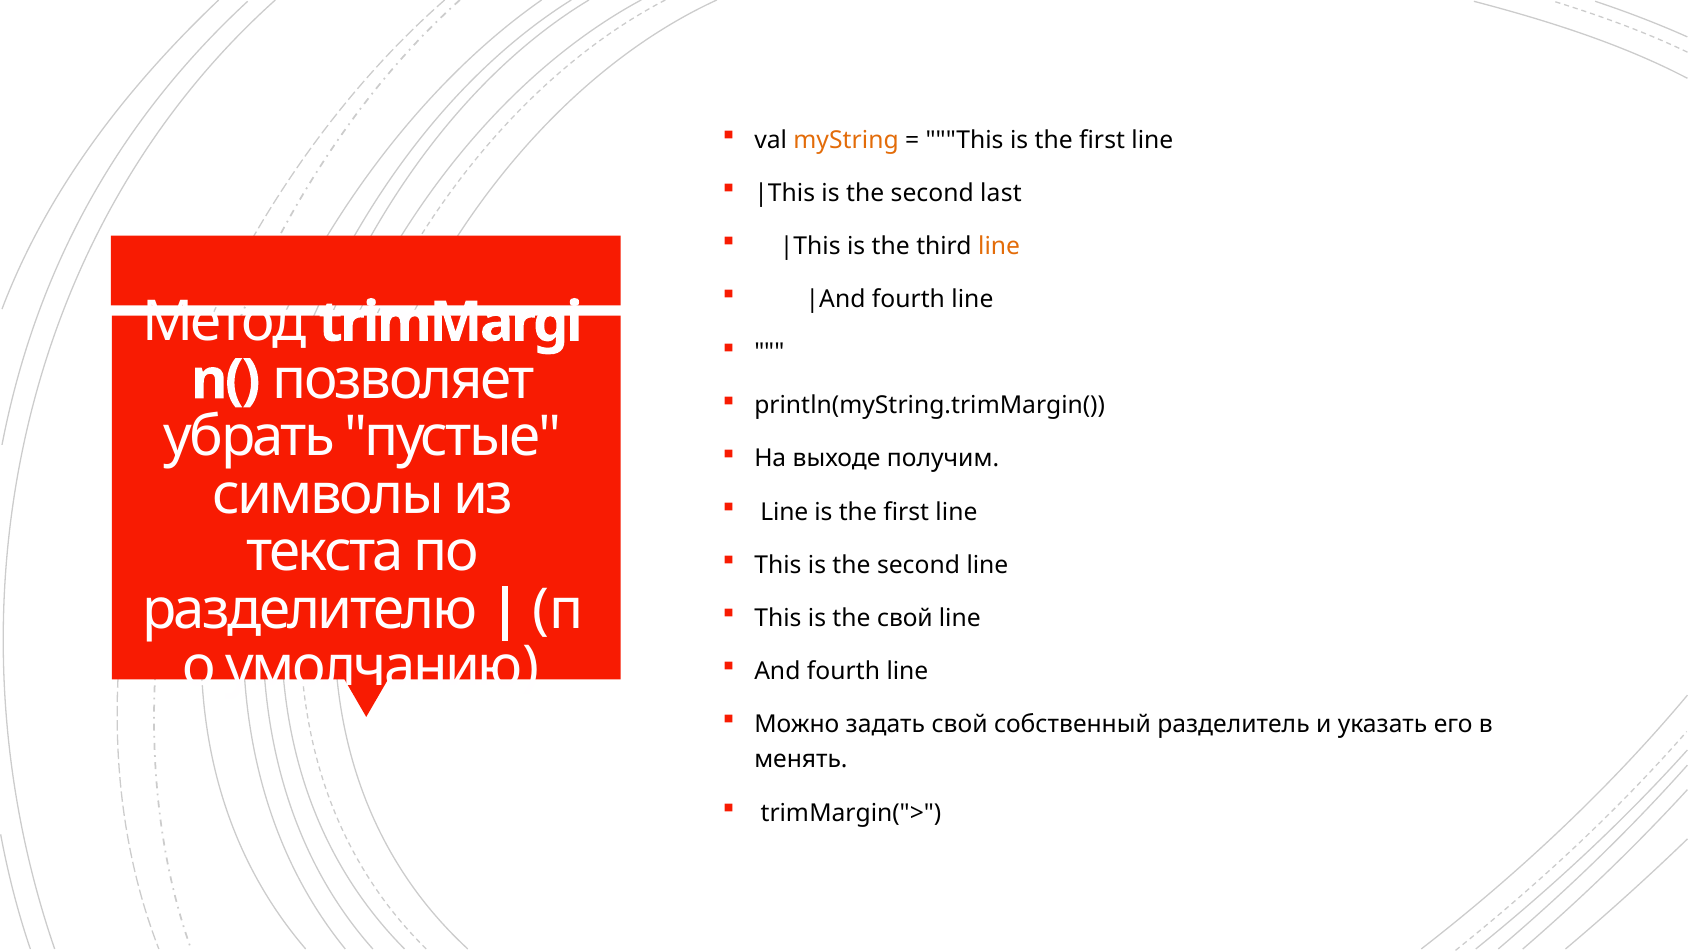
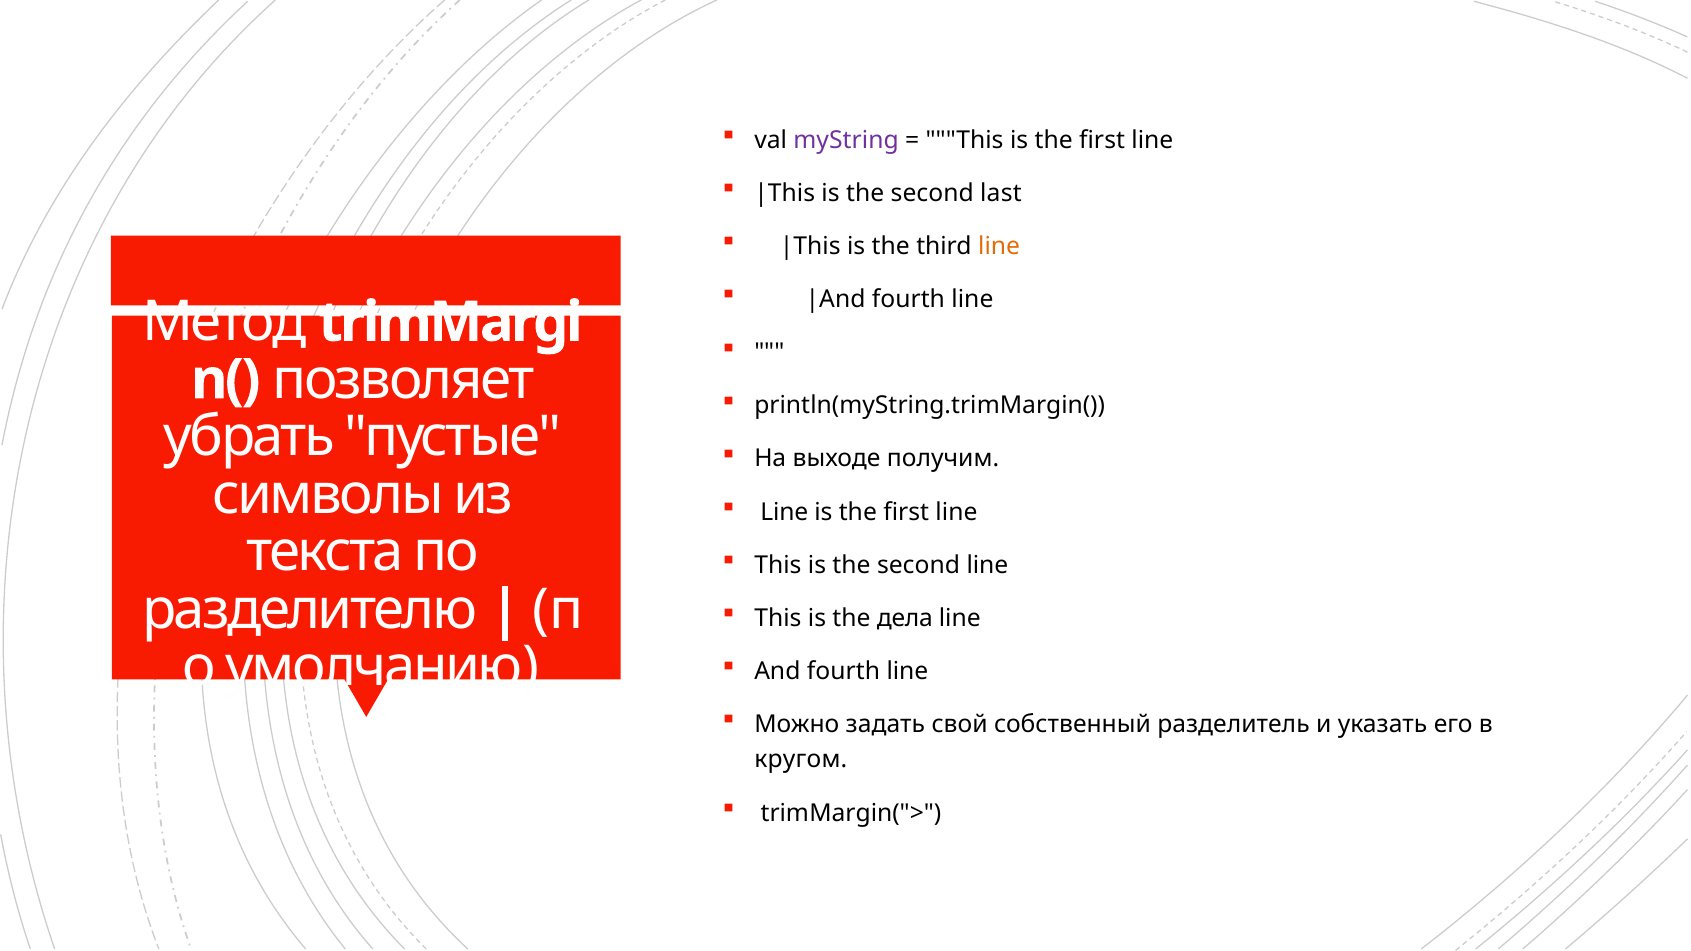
myString colour: orange -> purple
the свой: свой -> дела
менять: менять -> кругом
